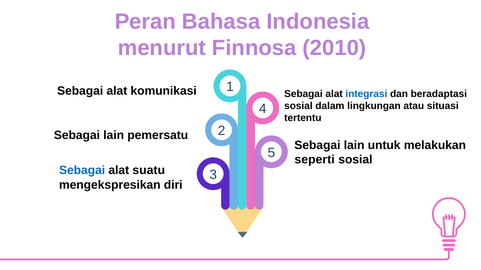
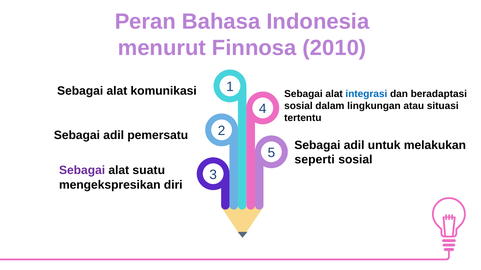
lain at (114, 136): lain -> adil
lain at (354, 146): lain -> adil
Sebagai at (82, 171) colour: blue -> purple
